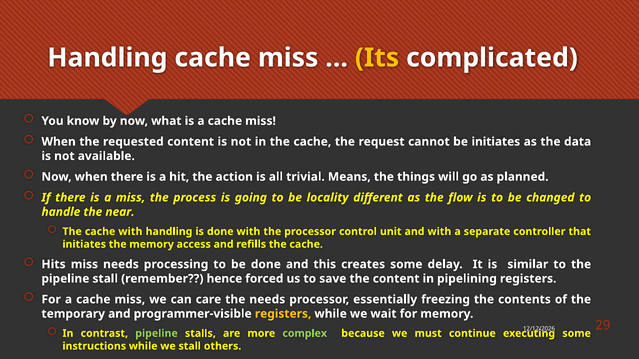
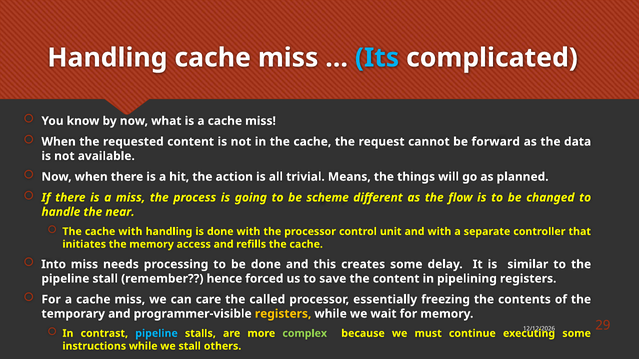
Its colour: yellow -> light blue
be initiates: initiates -> forward
locality: locality -> scheme
Hits: Hits -> Into
the needs: needs -> called
pipeline at (157, 334) colour: light green -> light blue
